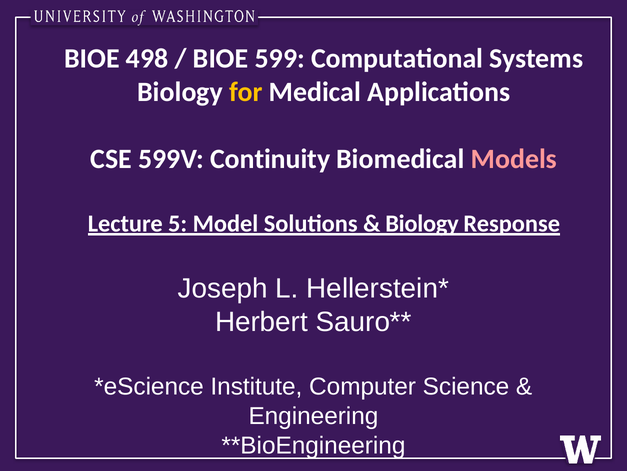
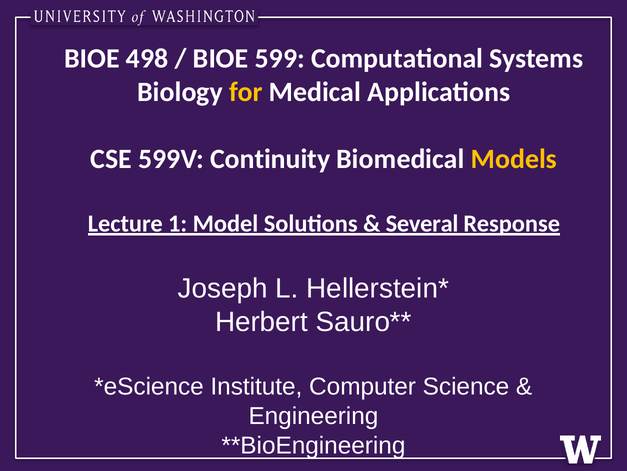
Models colour: pink -> yellow
5: 5 -> 1
Biology at (422, 223): Biology -> Several
